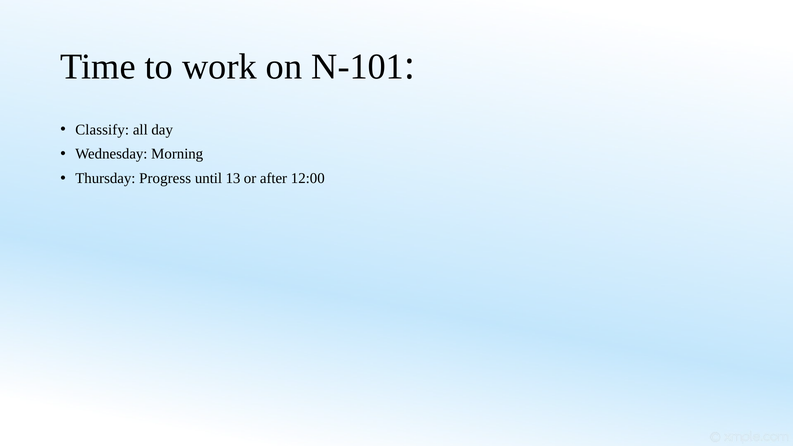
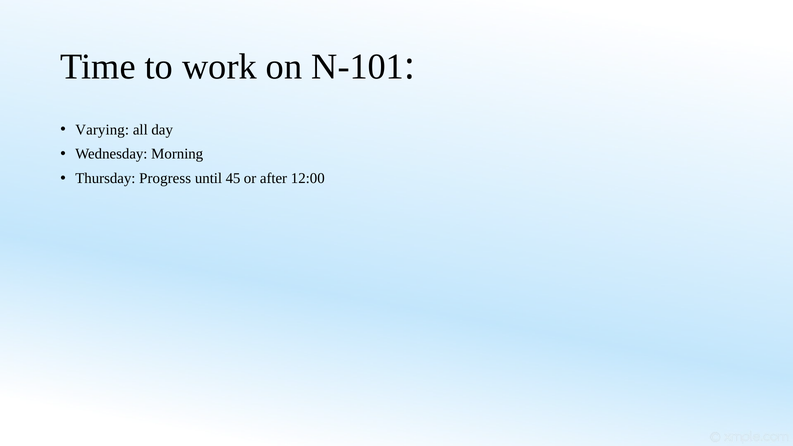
Classify: Classify -> Varying
13: 13 -> 45
